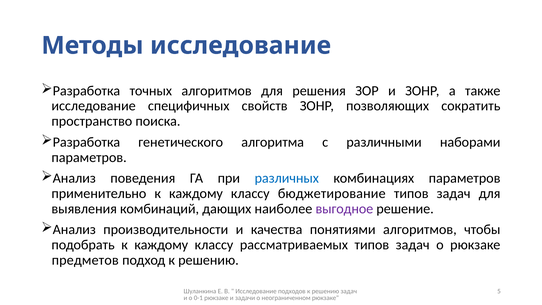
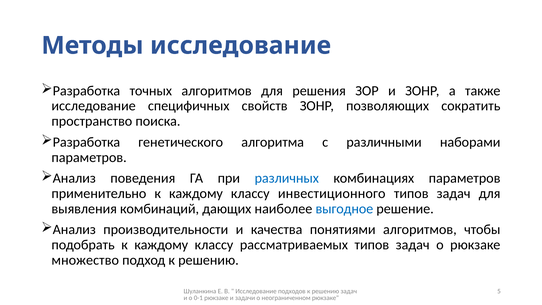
бюджетирование: бюджетирование -> инвестиционного
выгодное colour: purple -> blue
предметов: предметов -> множество
